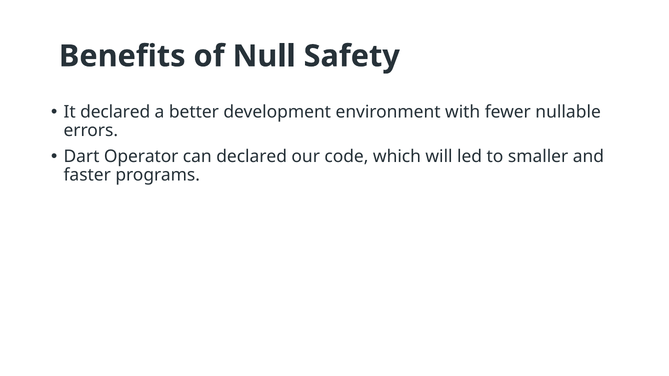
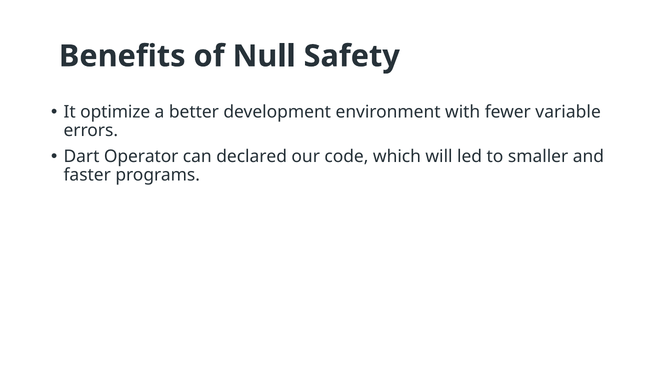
It declared: declared -> optimize
nullable: nullable -> variable
